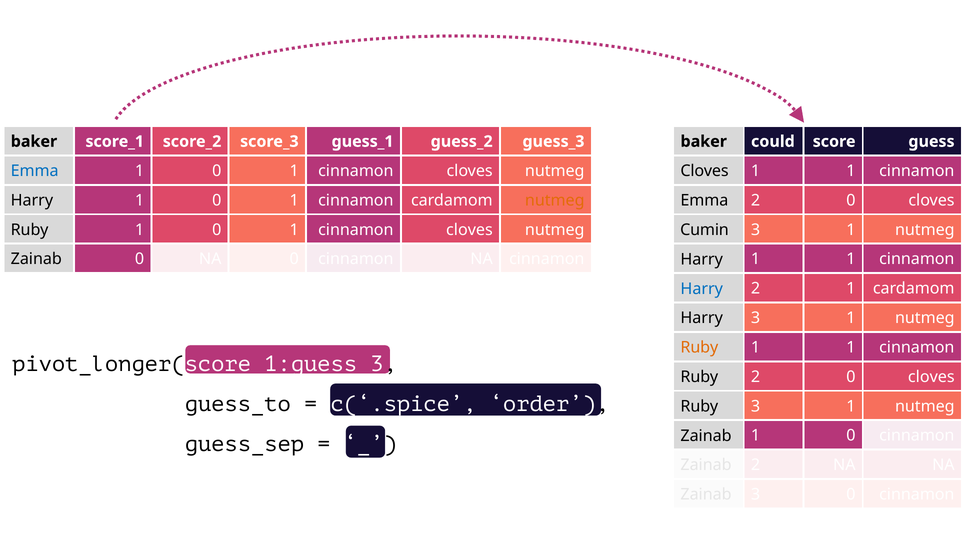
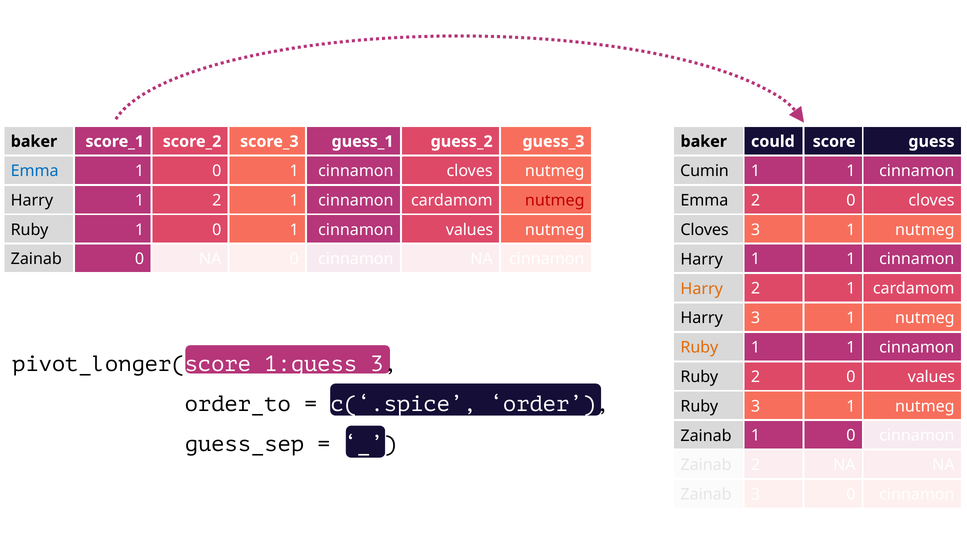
Cloves at (704, 171): Cloves -> Cumin
Harry 1 0: 0 -> 2
nutmeg at (555, 200) colour: orange -> red
cloves at (469, 230): cloves -> values
Cumin at (704, 230): Cumin -> Cloves
Harry at (702, 289) colour: blue -> orange
Ruby 2 0 cloves: cloves -> values
guess_to: guess_to -> order_to
